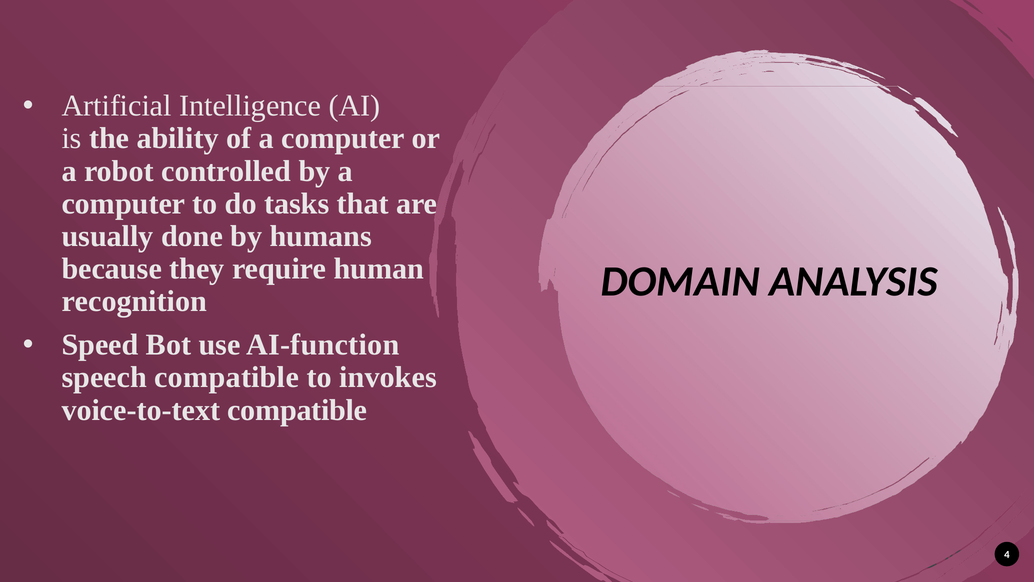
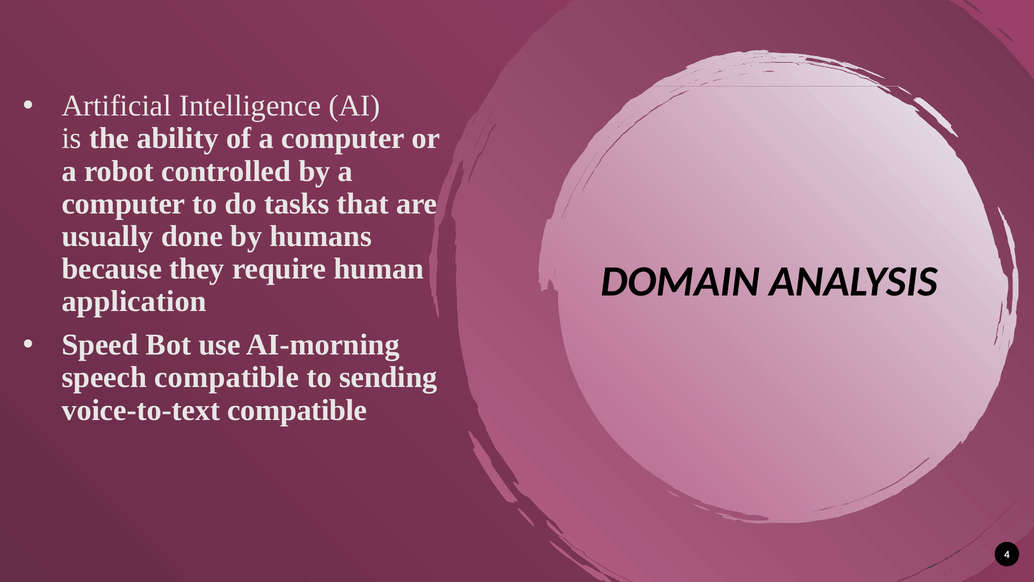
recognition: recognition -> application
AI-function: AI-function -> AI-morning
invokes: invokes -> sending
